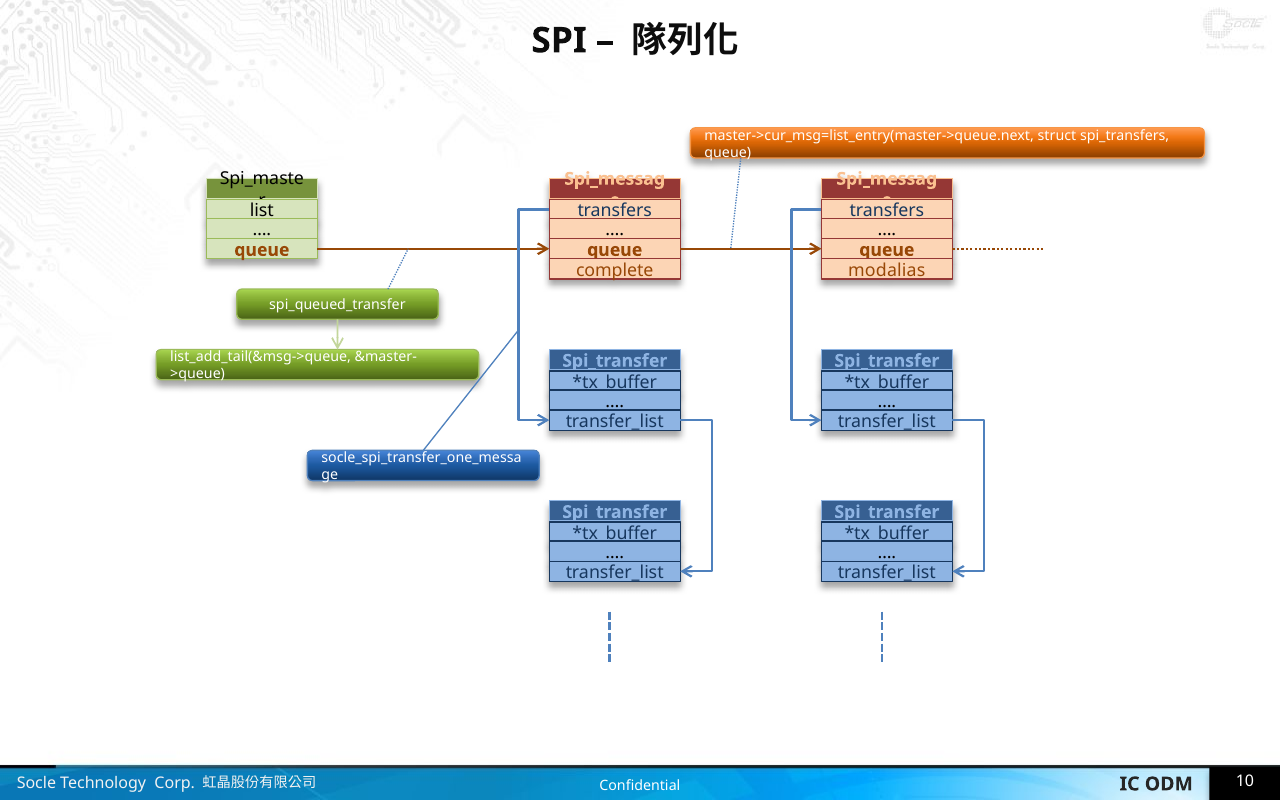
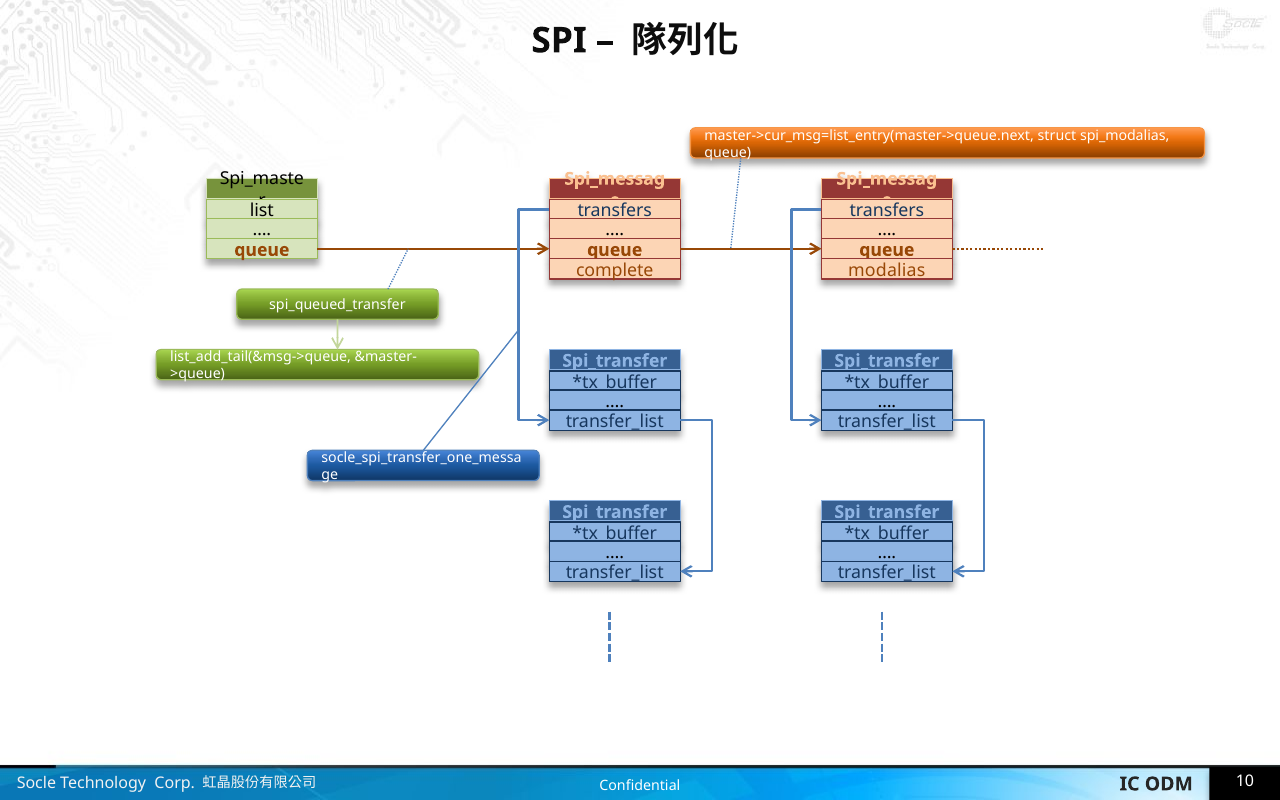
spi_transfers: spi_transfers -> spi_modalias
